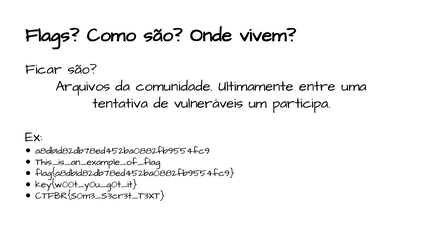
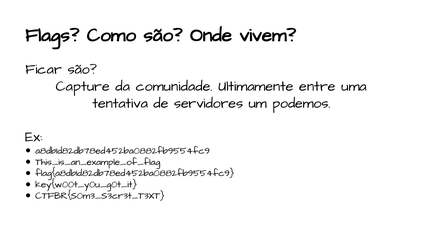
Arquivos: Arquivos -> Capture
vulneráveis: vulneráveis -> servidores
participa: participa -> podemos
